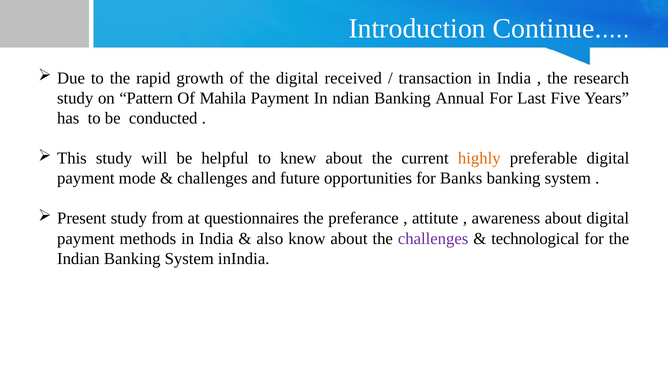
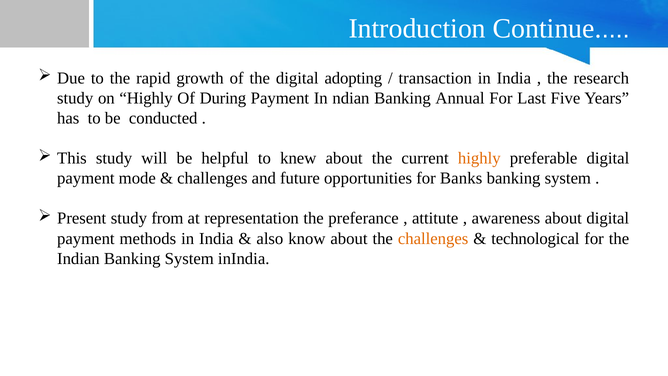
received: received -> adopting
on Pattern: Pattern -> Highly
Mahila: Mahila -> During
questionnaires: questionnaires -> representation
challenges at (433, 238) colour: purple -> orange
